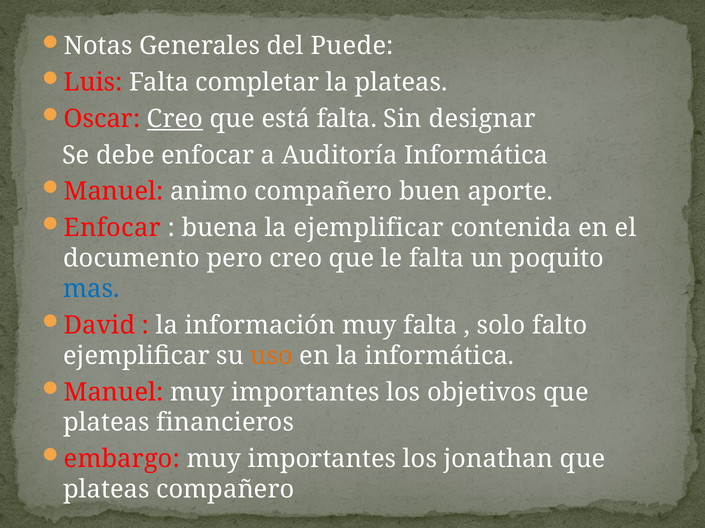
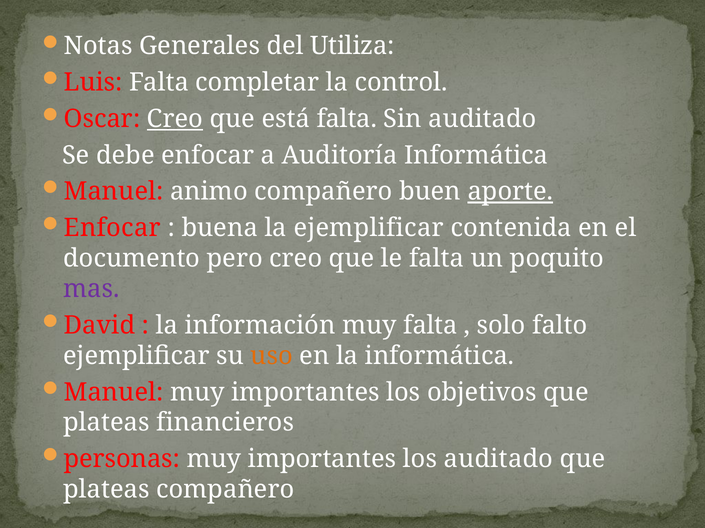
Puede: Puede -> Utiliza
la plateas: plateas -> control
Sin designar: designar -> auditado
aporte underline: none -> present
mas colour: blue -> purple
embargo: embargo -> personas
los jonathan: jonathan -> auditado
